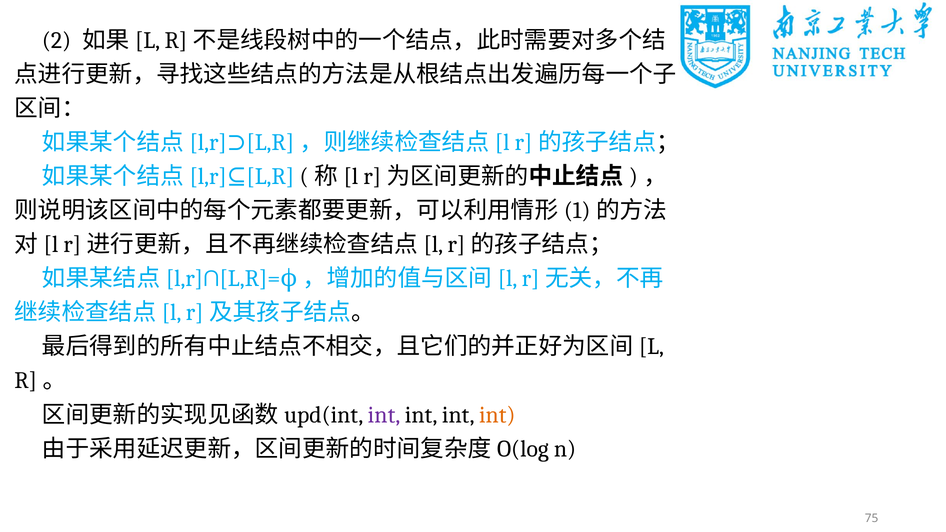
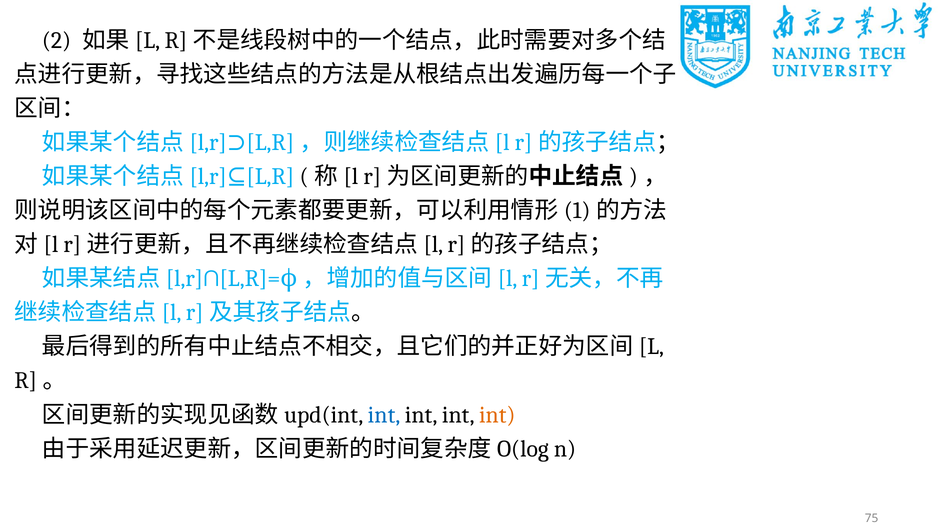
int at (384, 415) colour: purple -> blue
